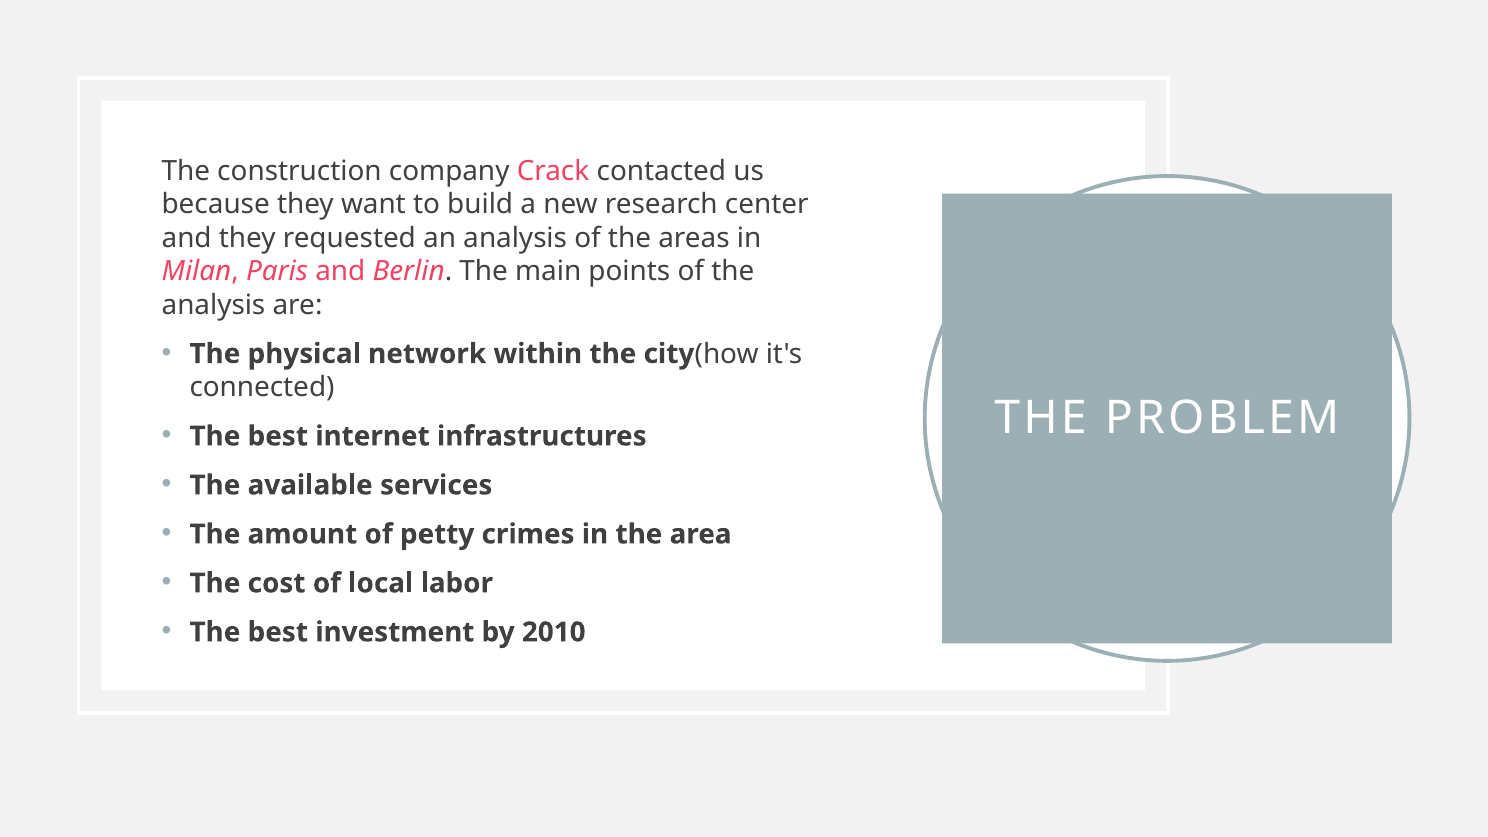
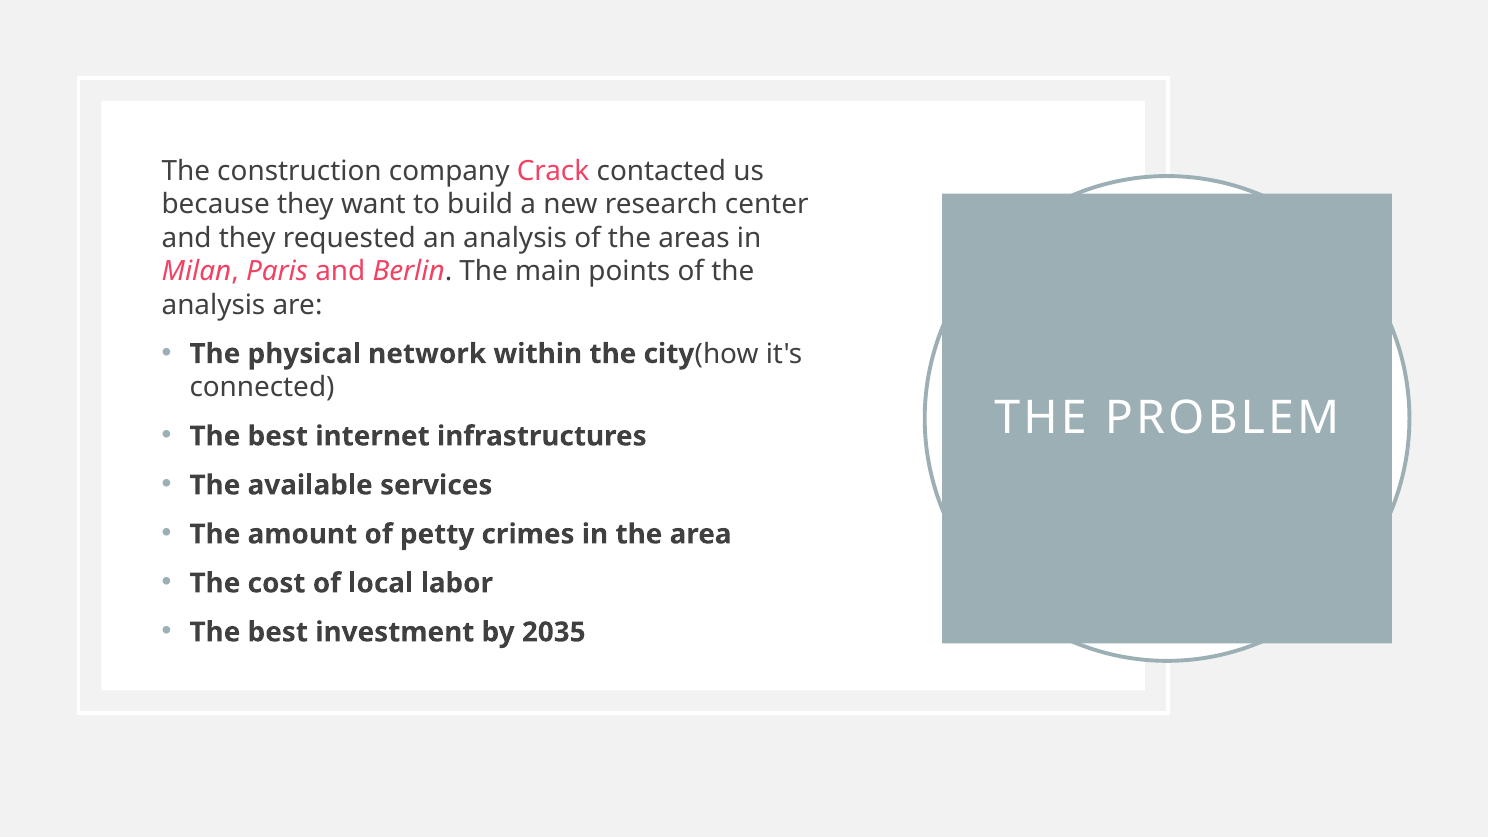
2010: 2010 -> 2035
